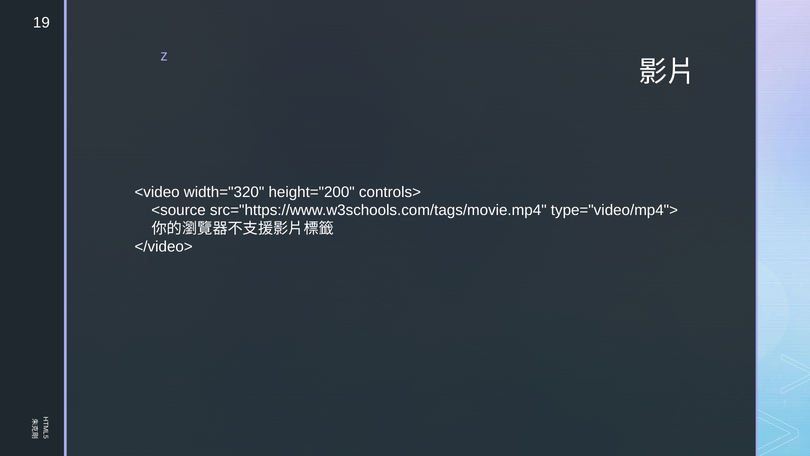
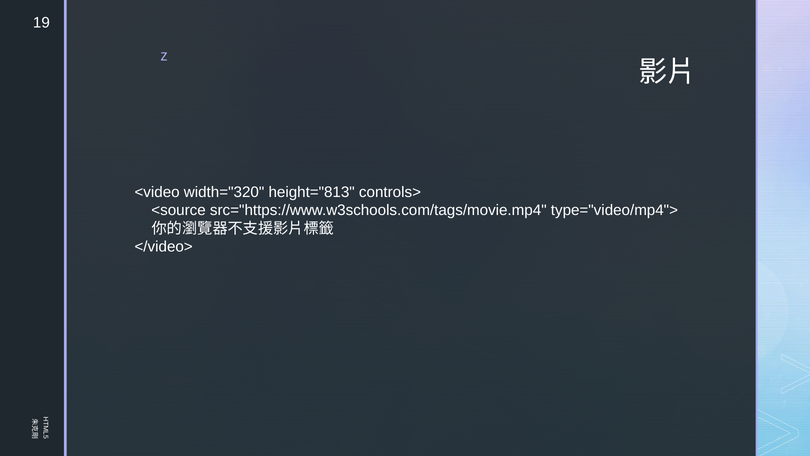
height="200: height="200 -> height="813
